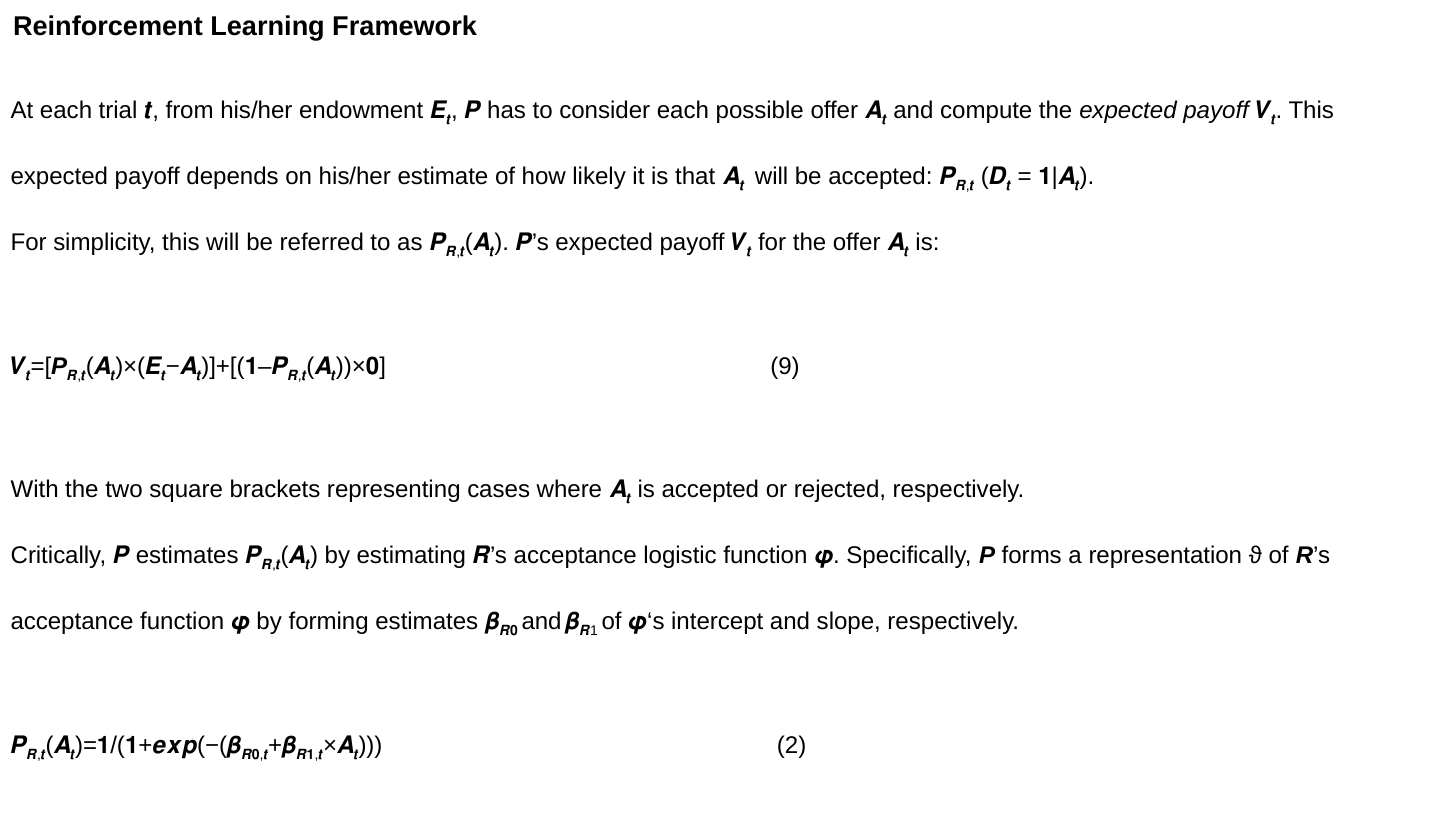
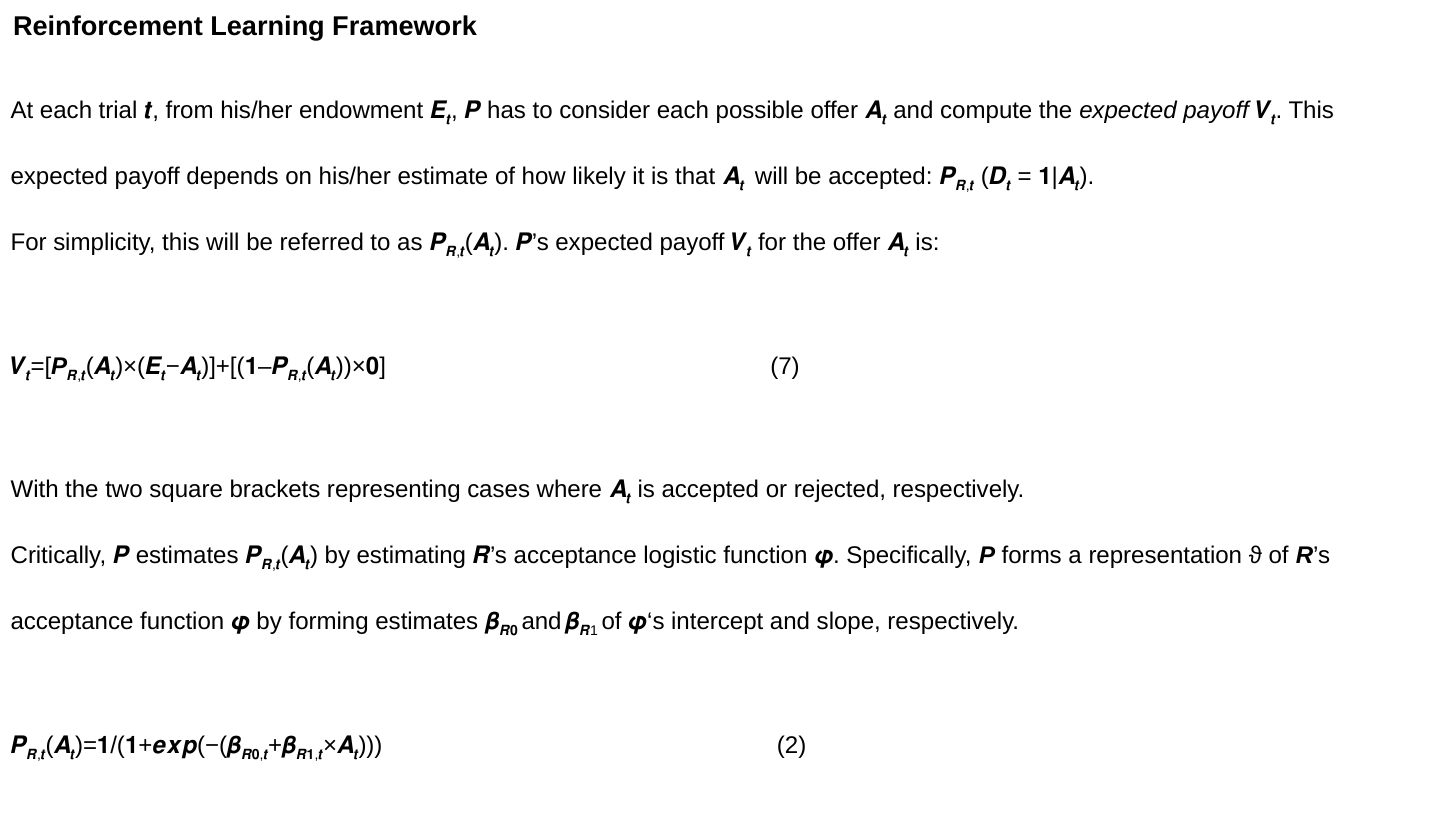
9: 9 -> 7
